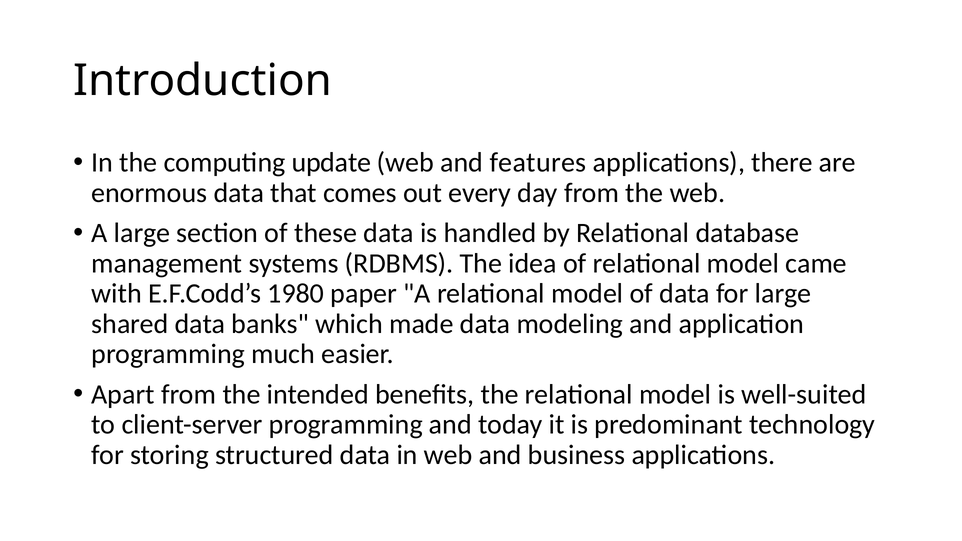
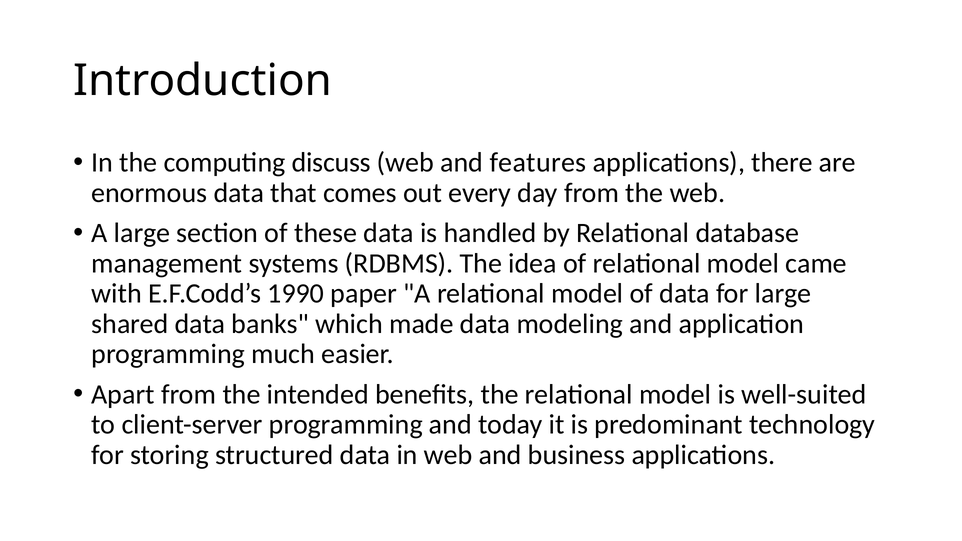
update: update -> discuss
1980: 1980 -> 1990
